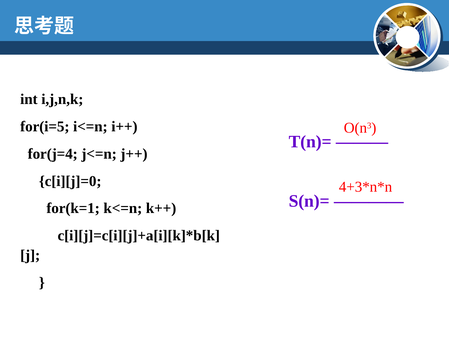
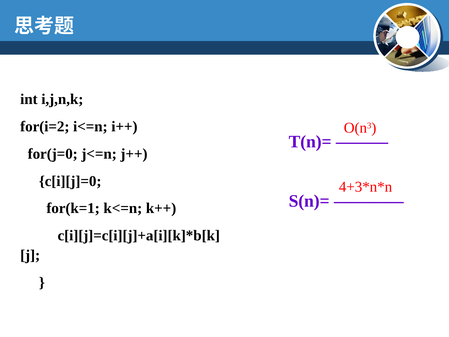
for(i=5: for(i=5 -> for(i=2
for(j=4: for(j=4 -> for(j=0
